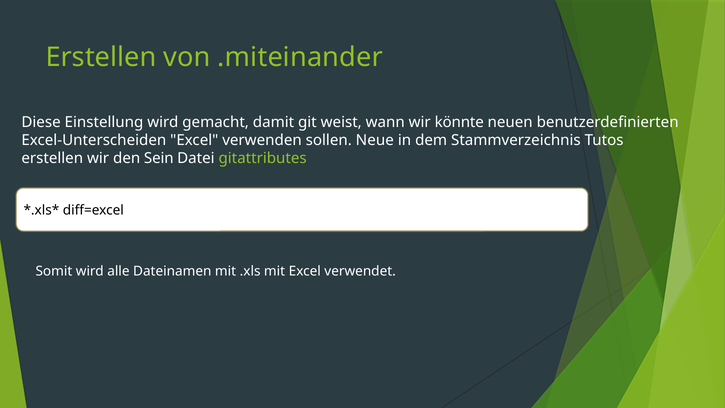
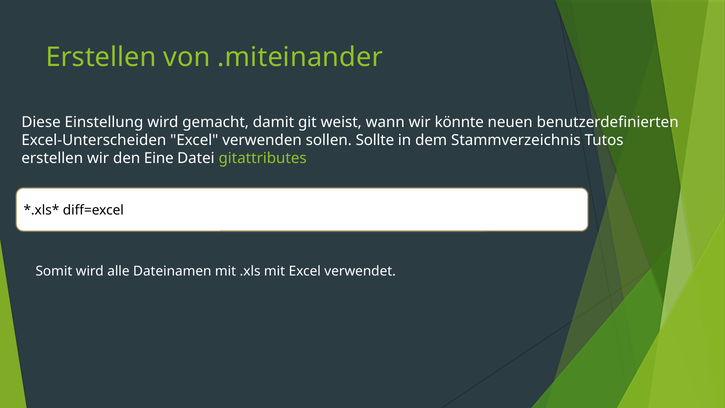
Neue: Neue -> Sollte
Sein: Sein -> Eine
